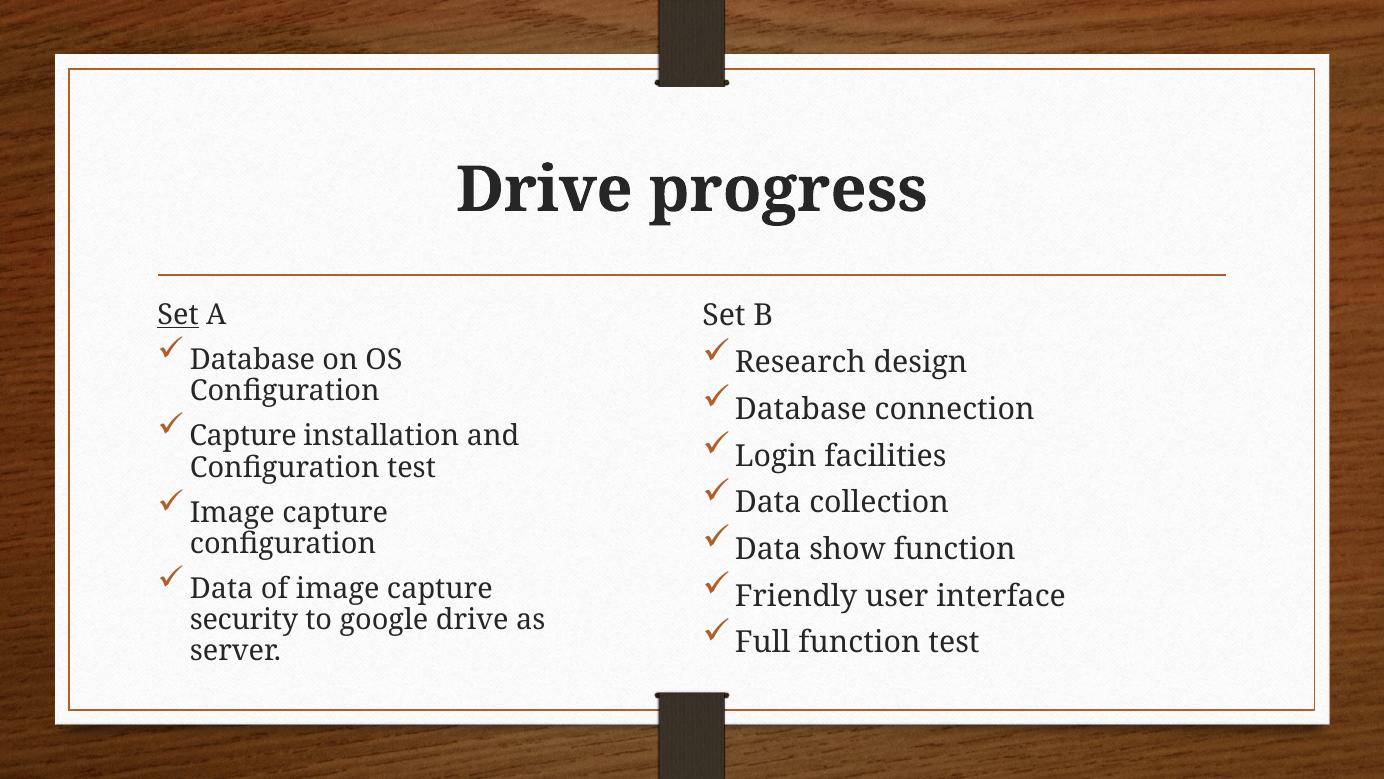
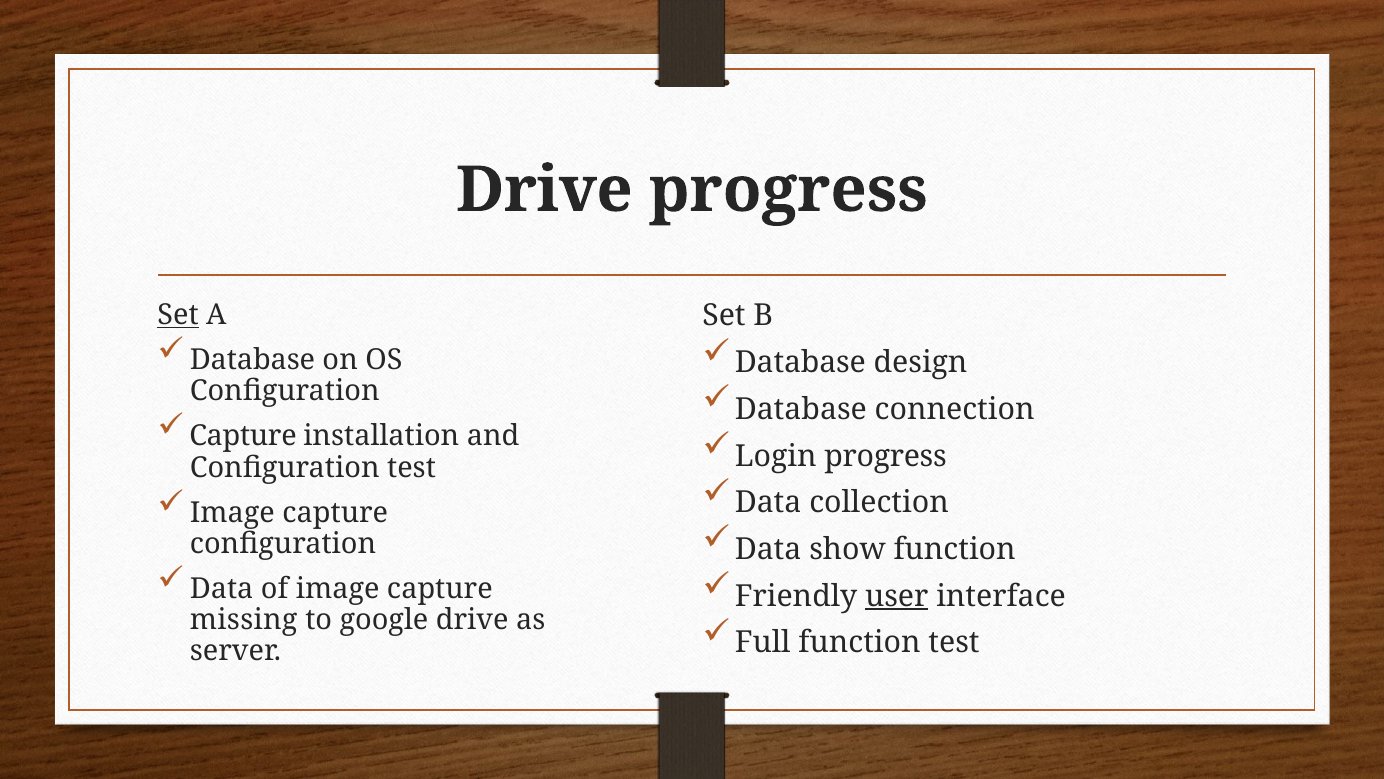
Research at (800, 362): Research -> Database
Login facilities: facilities -> progress
user underline: none -> present
security: security -> missing
